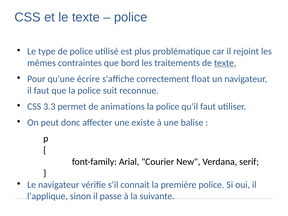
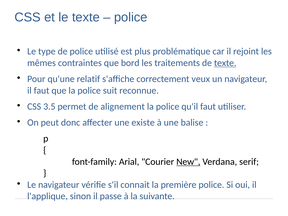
écrire: écrire -> relatif
float: float -> veux
3.3: 3.3 -> 3.5
animations: animations -> alignement
New underline: none -> present
